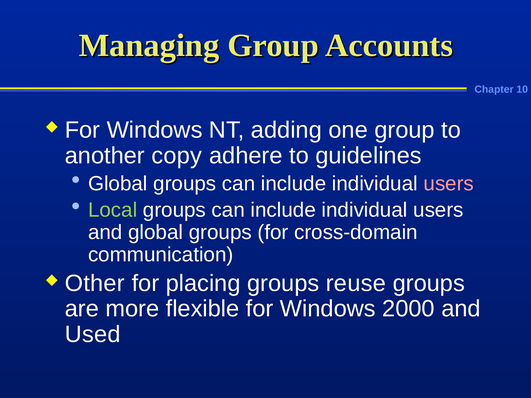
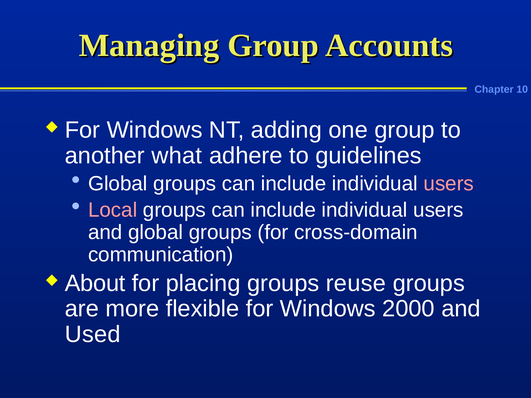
copy: copy -> what
Local colour: light green -> pink
Other: Other -> About
